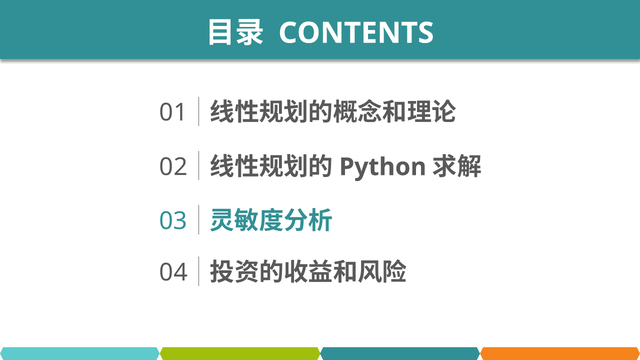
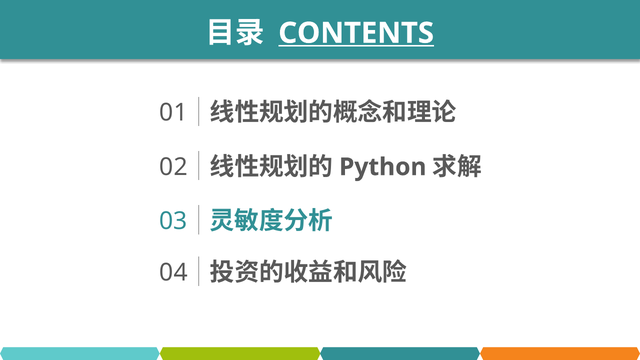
CONTENTS underline: none -> present
